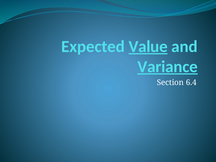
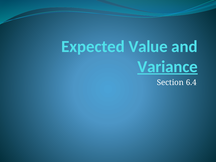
Value underline: present -> none
